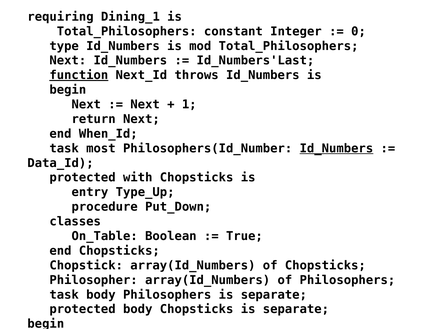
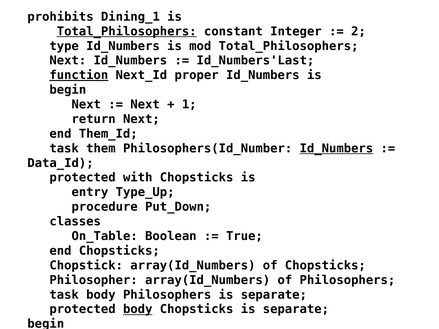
requiring: requiring -> prohibits
Total_Philosophers at (127, 31) underline: none -> present
0: 0 -> 2
throws: throws -> proper
When_Id: When_Id -> Them_Id
most: most -> them
body at (138, 310) underline: none -> present
